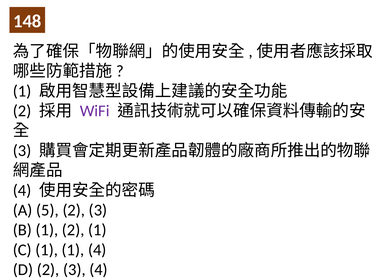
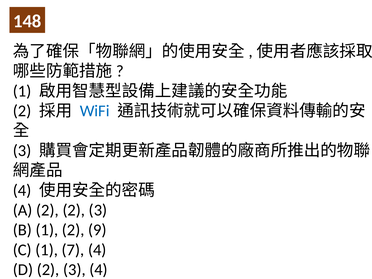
WiFi colour: purple -> blue
A 5: 5 -> 2
2 1: 1 -> 9
1 1: 1 -> 7
